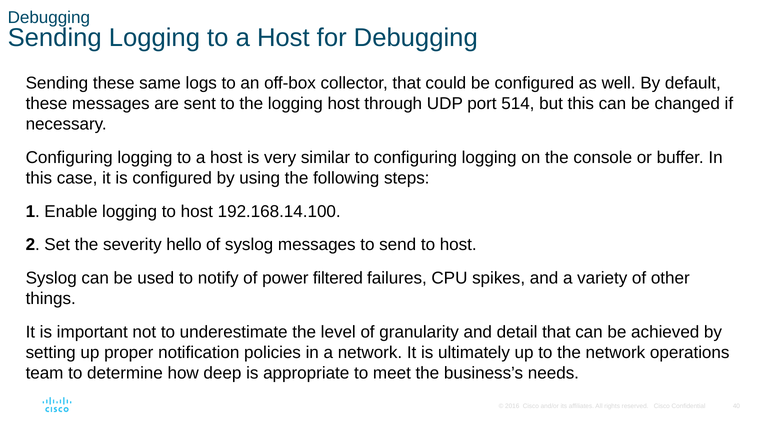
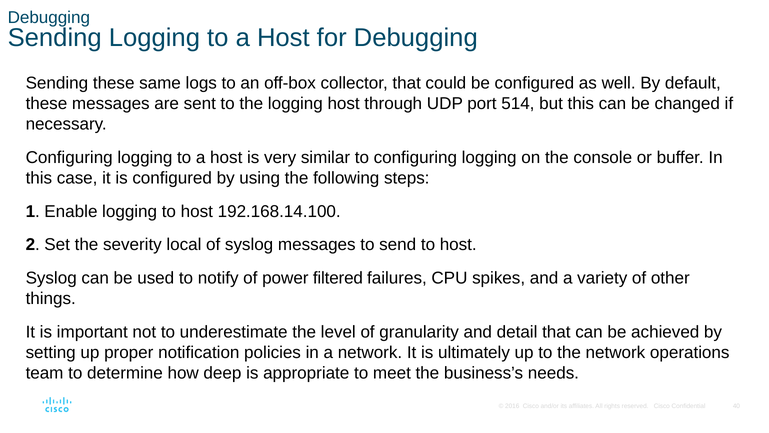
hello: hello -> local
